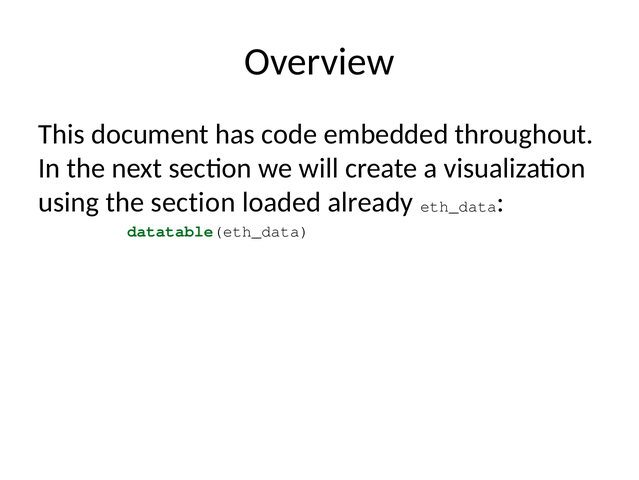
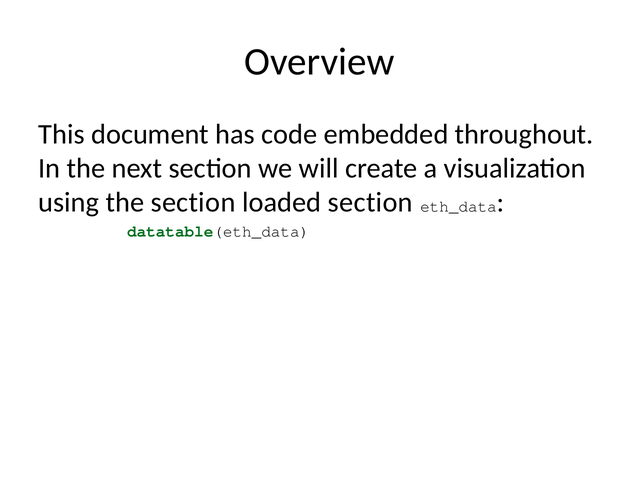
loaded already: already -> section
